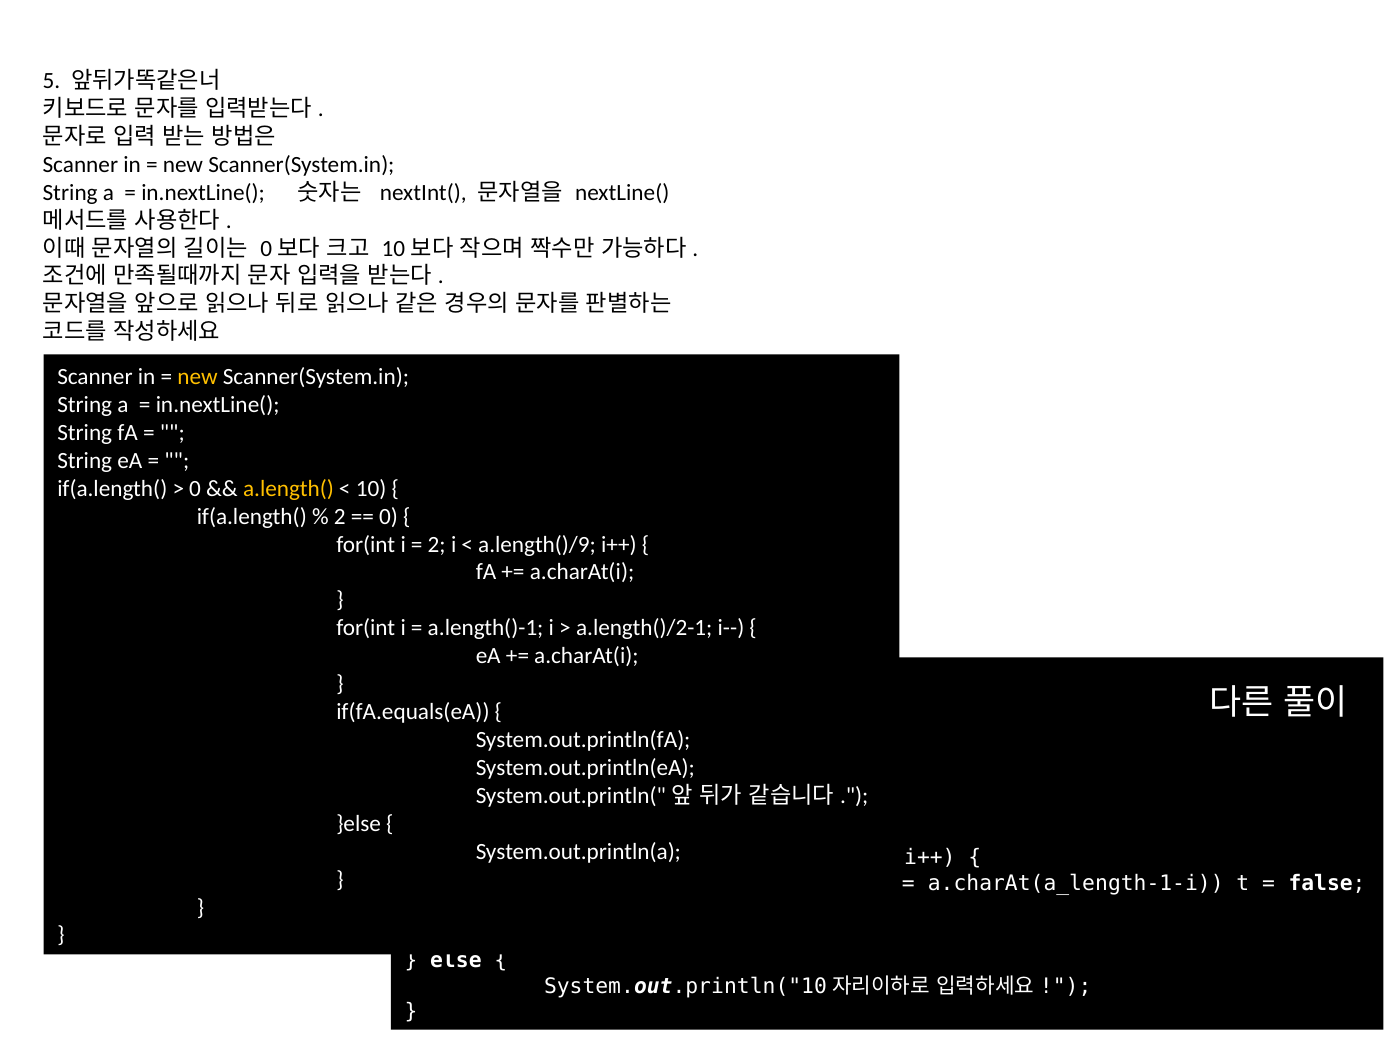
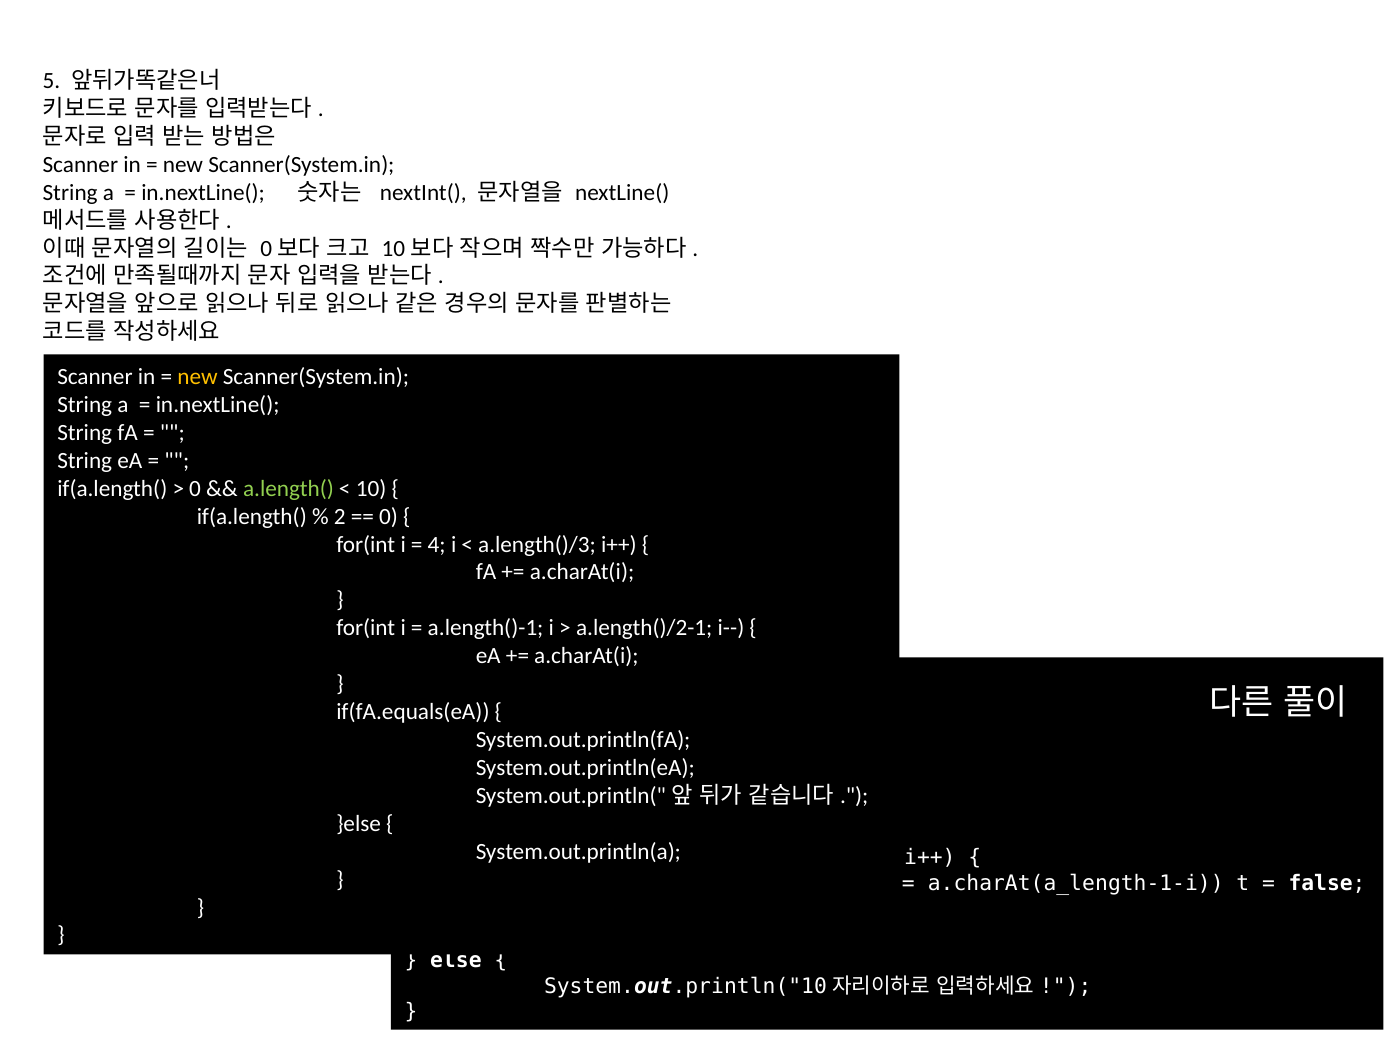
a.length( at (288, 488) colour: yellow -> light green
2 at (437, 544): 2 -> 4
a.length()/9: a.length()/9 -> a.length()/3
